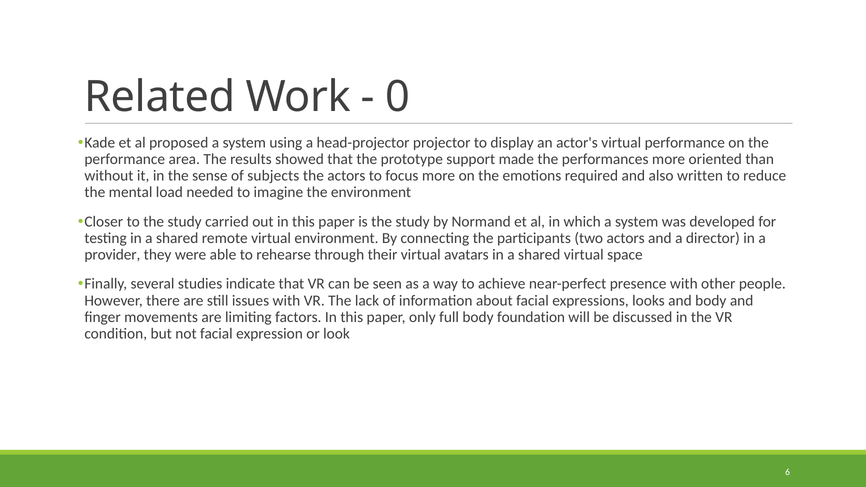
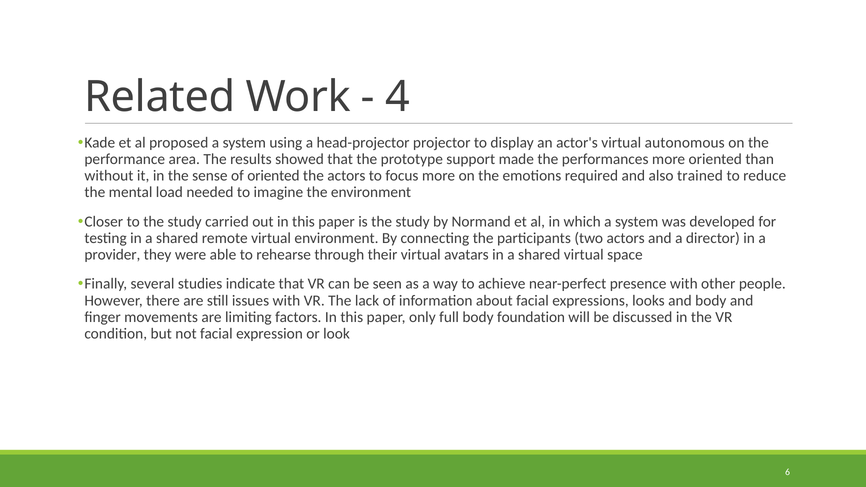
0: 0 -> 4
virtual performance: performance -> autonomous
of subjects: subjects -> oriented
written: written -> trained
